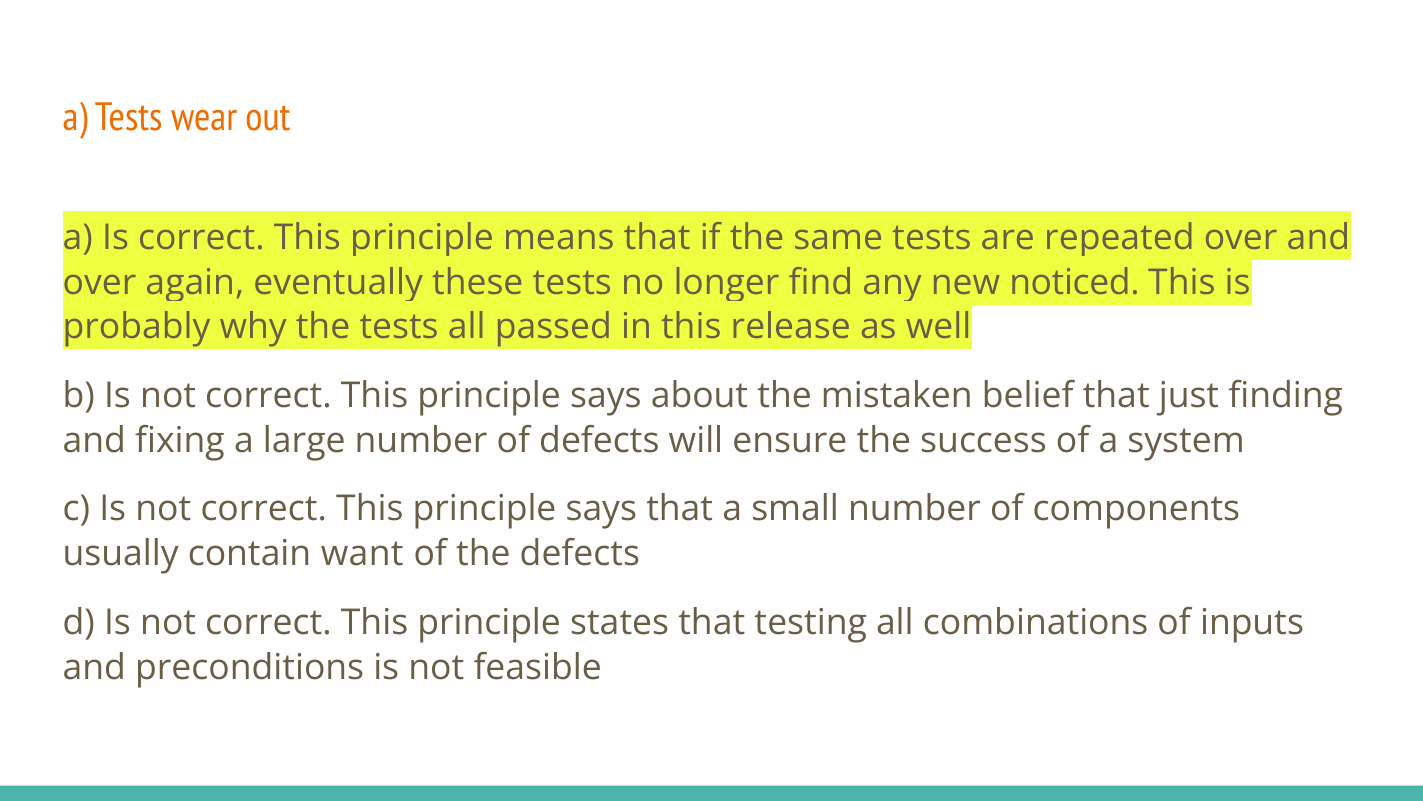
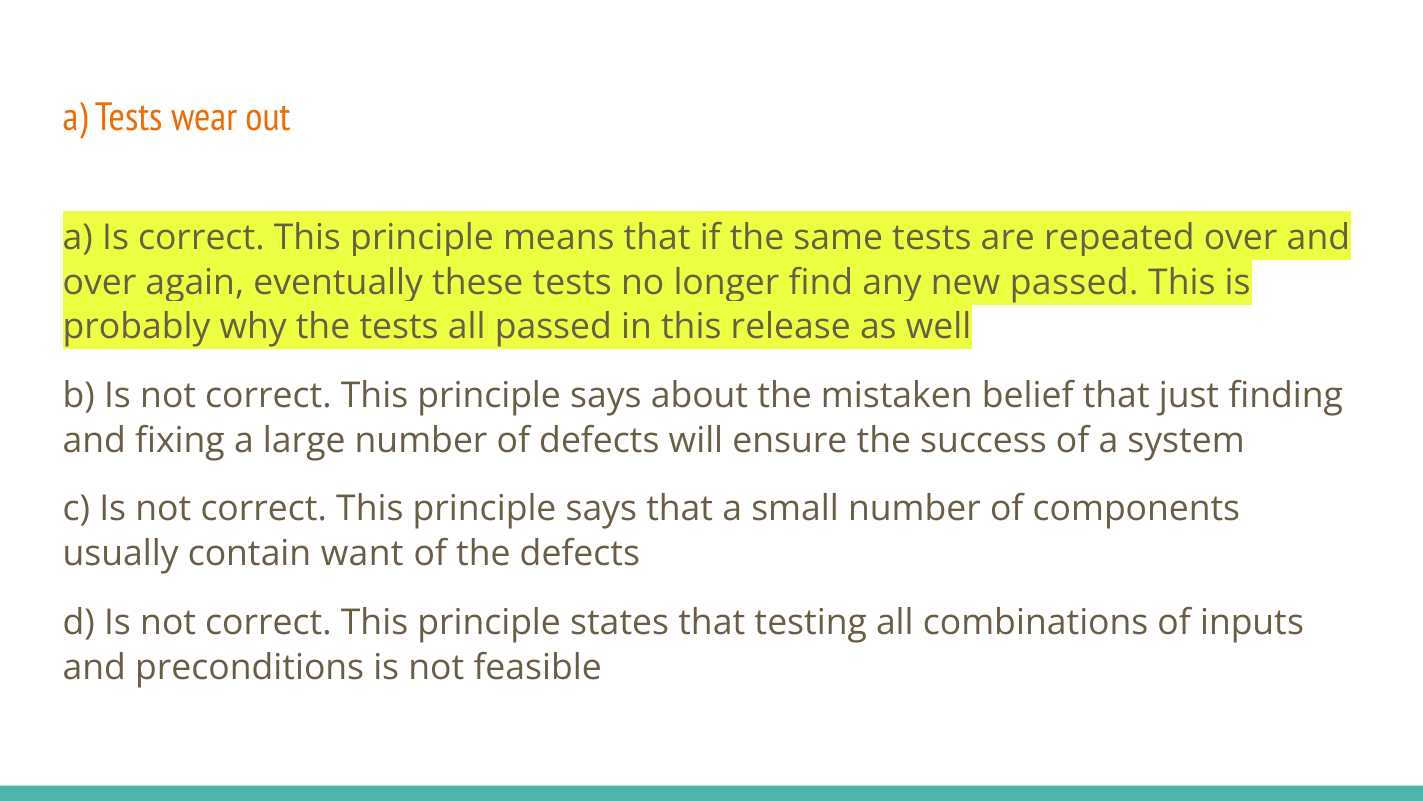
new noticed: noticed -> passed
